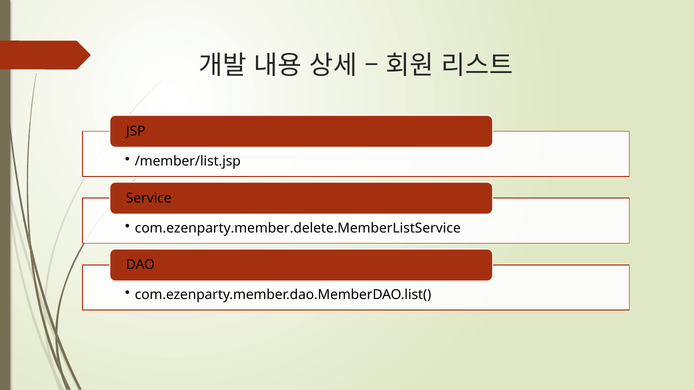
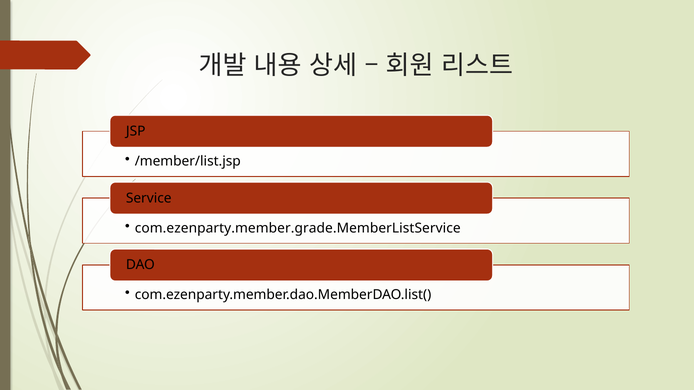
com.ezenparty.member.delete.MemberListService: com.ezenparty.member.delete.MemberListService -> com.ezenparty.member.grade.MemberListService
